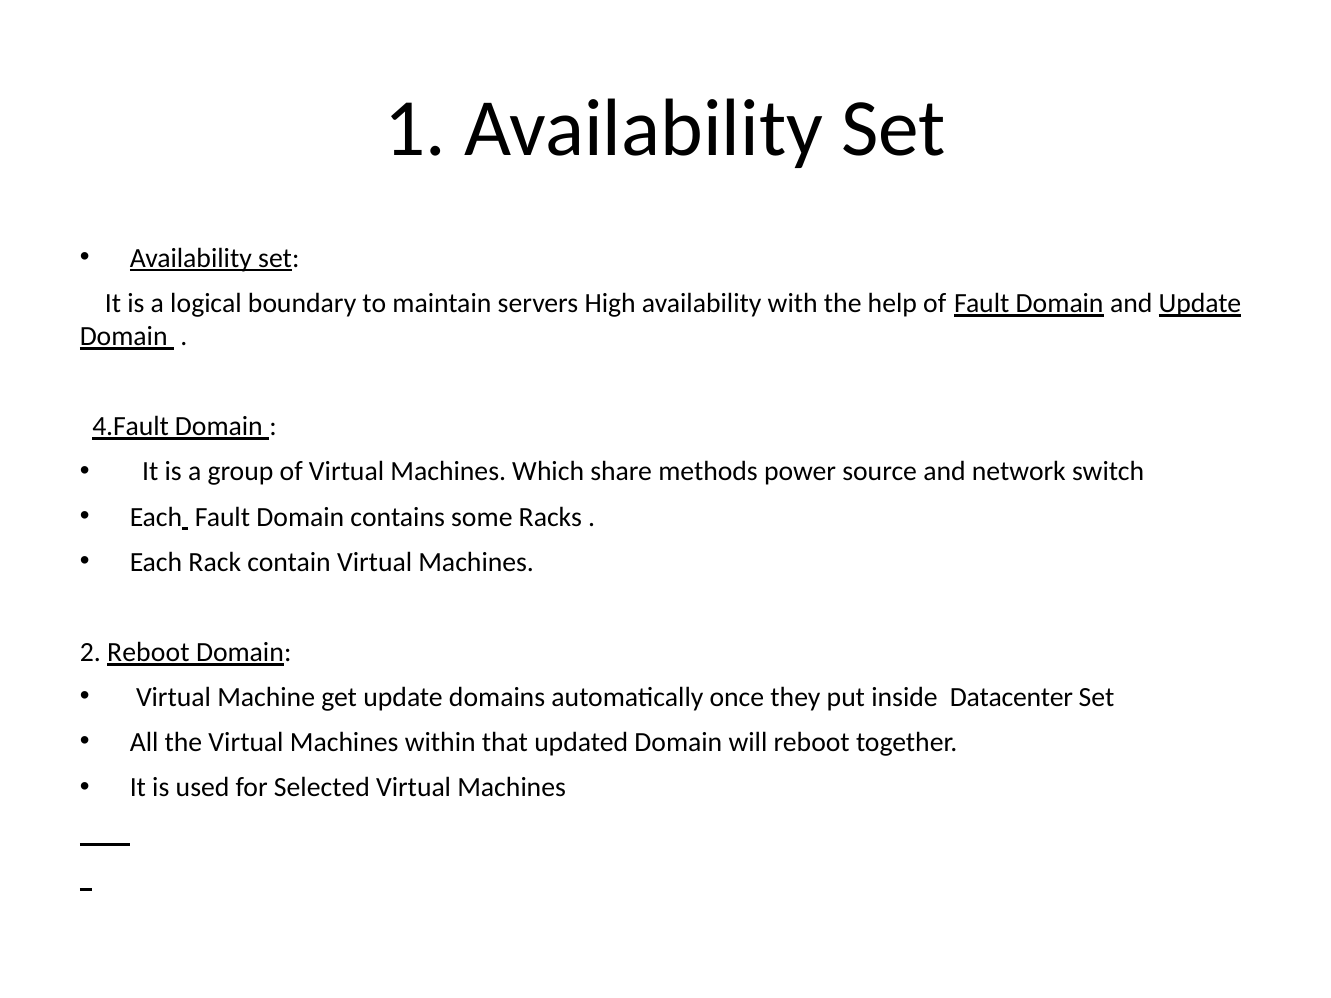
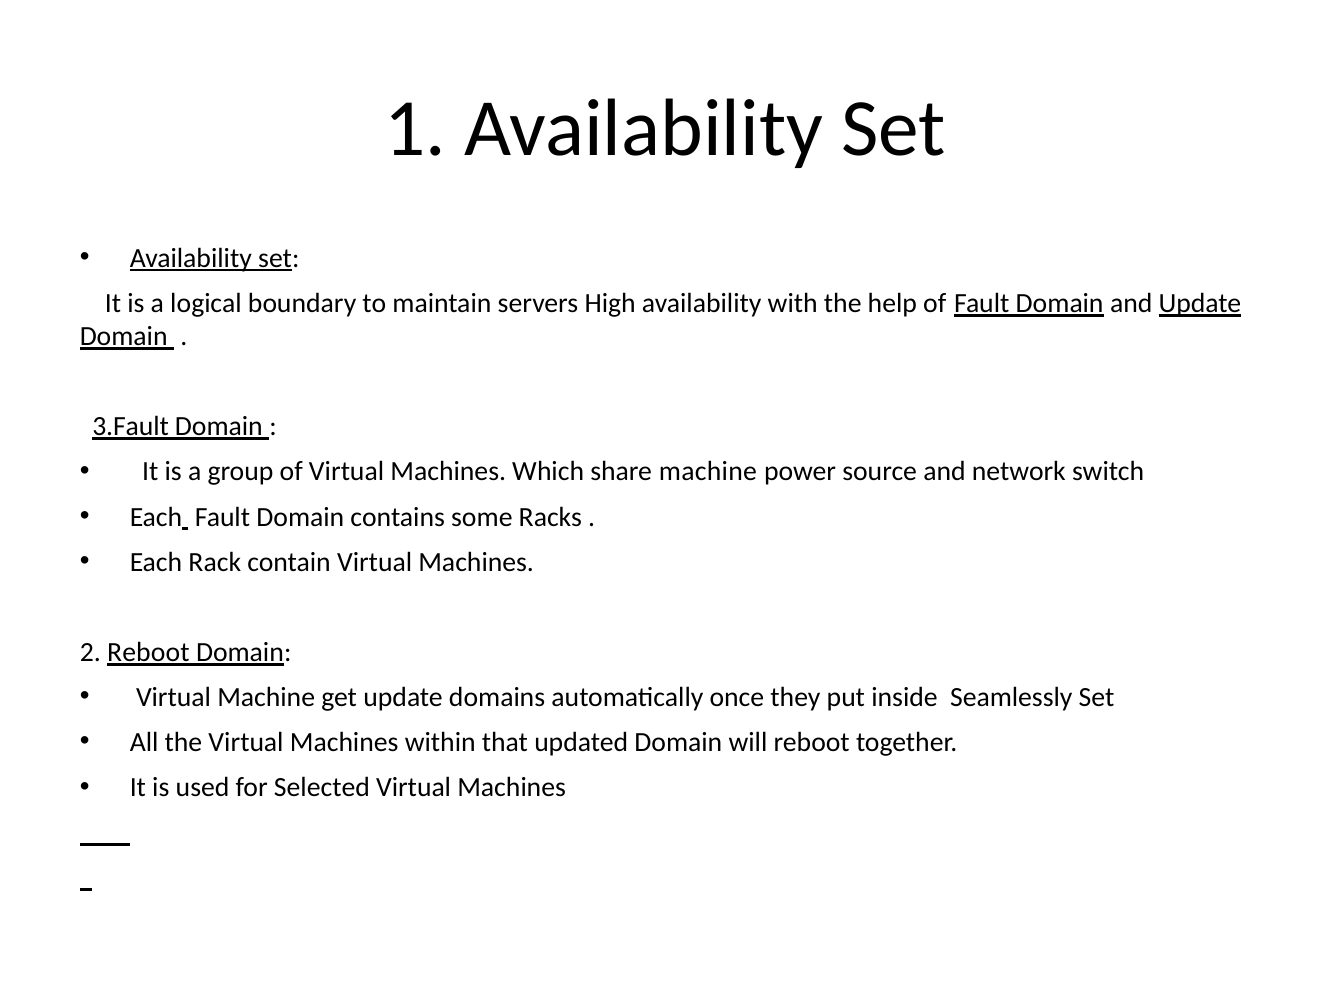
4.Fault: 4.Fault -> 3.Fault
share methods: methods -> machine
Datacenter: Datacenter -> Seamlessly
